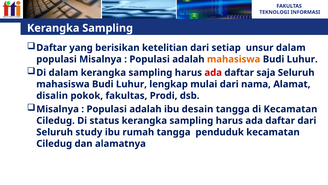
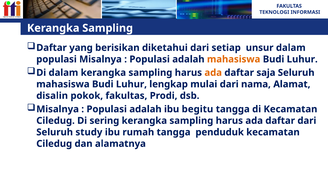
ketelitian: ketelitian -> diketahui
ada at (213, 72) colour: red -> orange
desain: desain -> begitu
status: status -> sering
